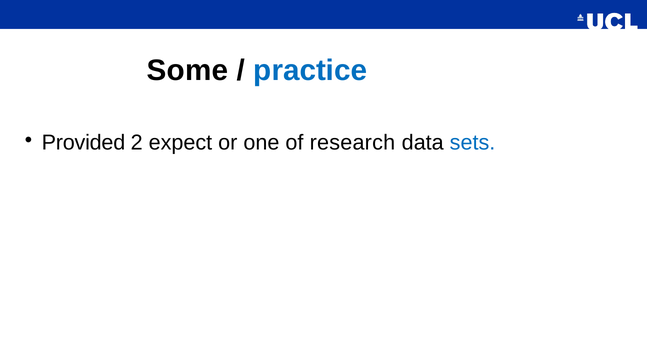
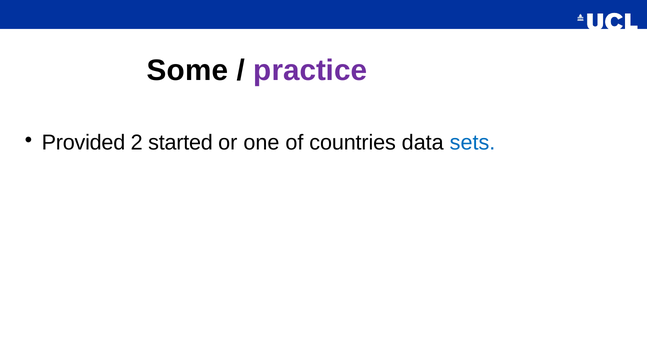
practice colour: blue -> purple
expect: expect -> started
research: research -> countries
